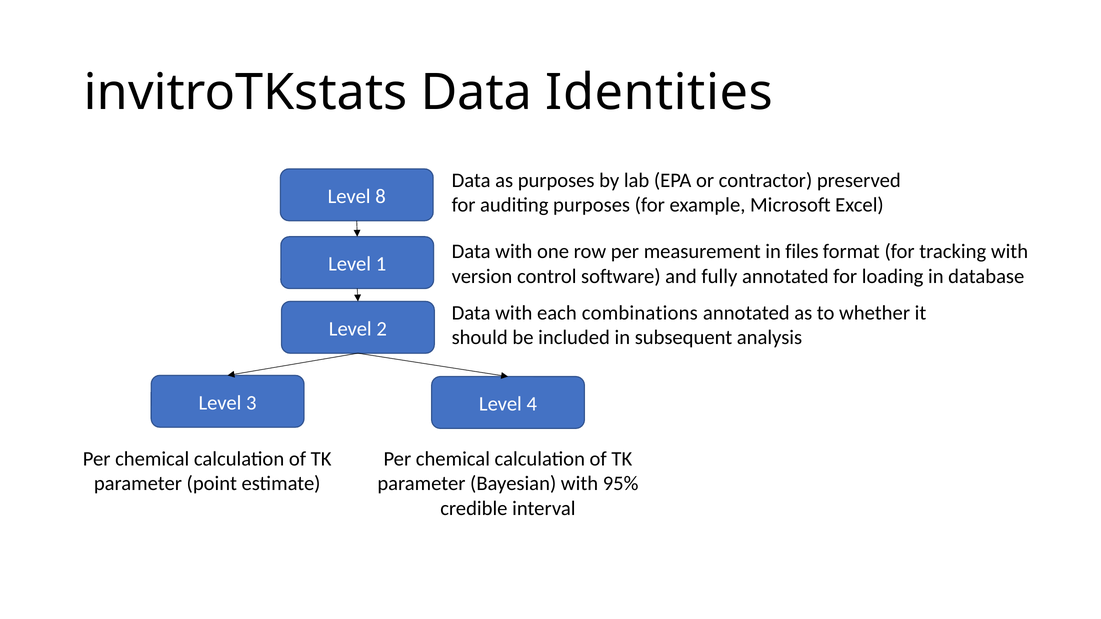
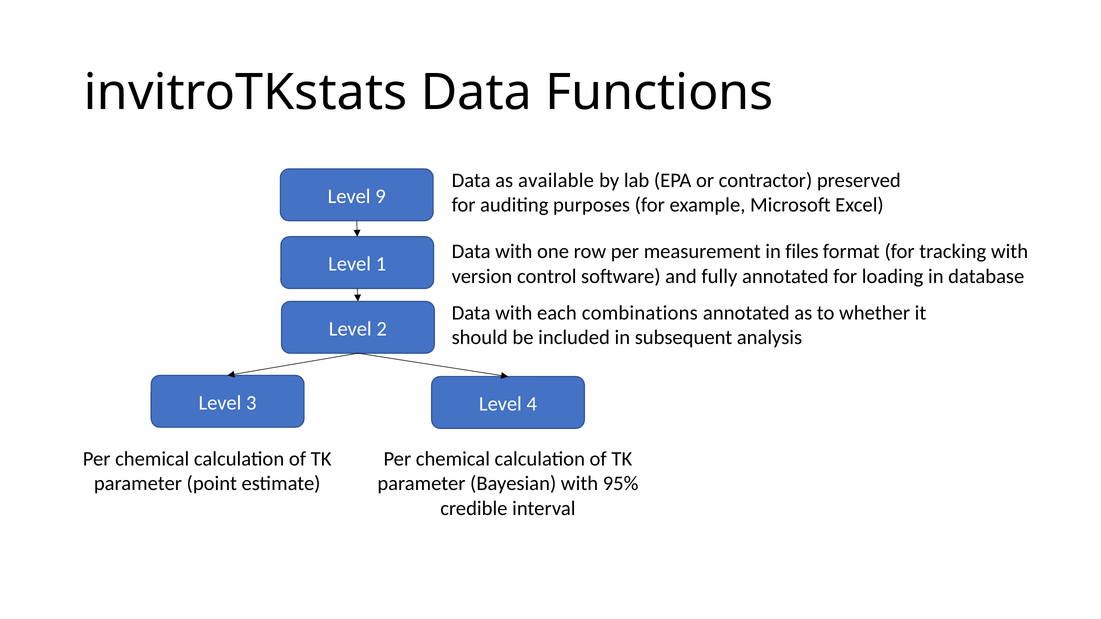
Identities: Identities -> Functions
as purposes: purposes -> available
8: 8 -> 9
